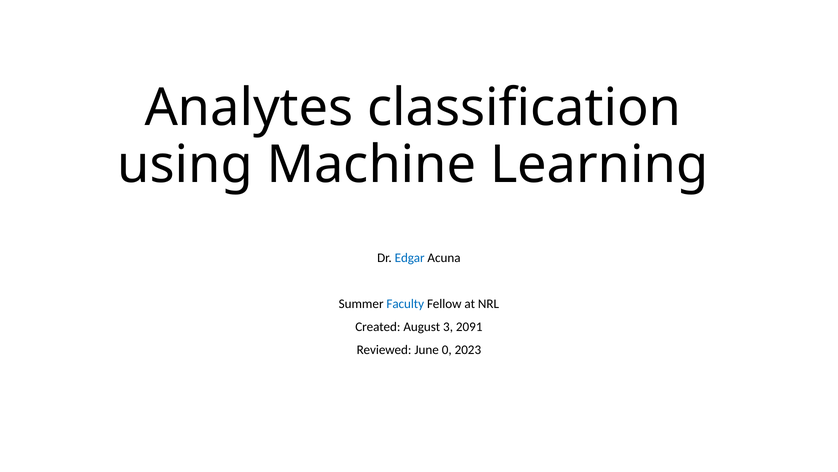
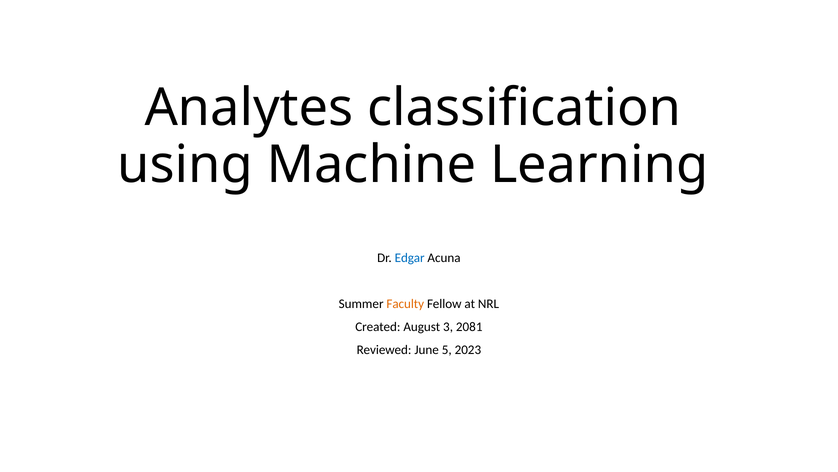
Faculty colour: blue -> orange
2091: 2091 -> 2081
0: 0 -> 5
